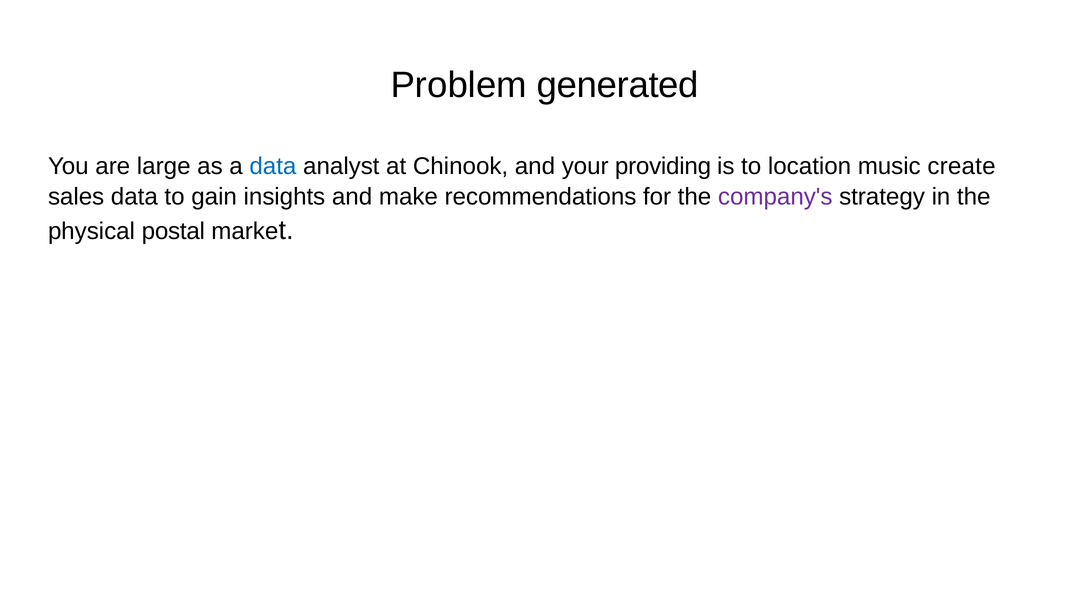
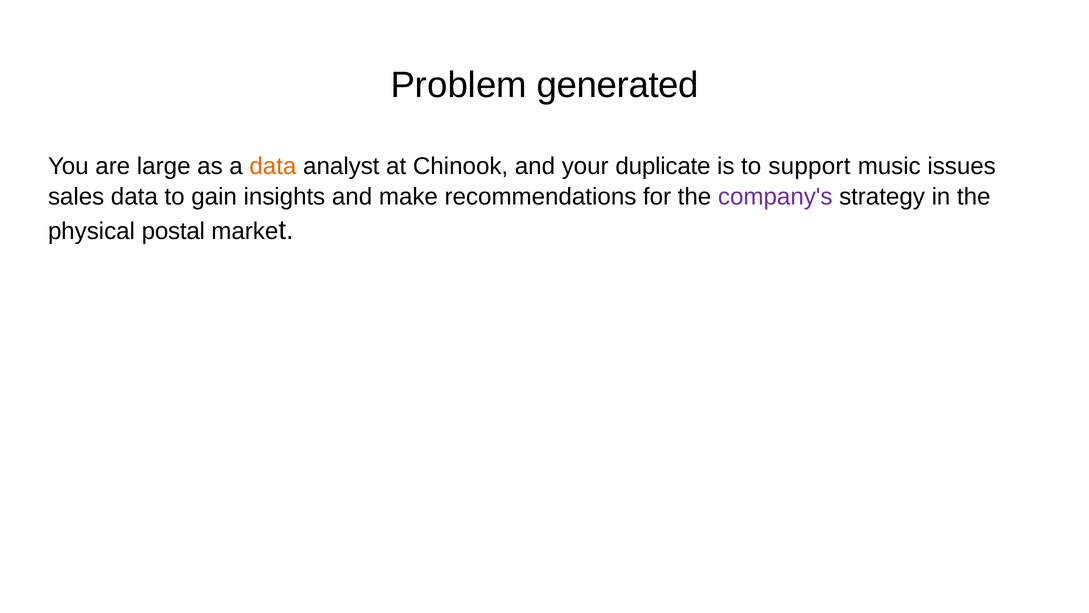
data at (273, 166) colour: blue -> orange
providing: providing -> duplicate
location: location -> support
create: create -> issues
